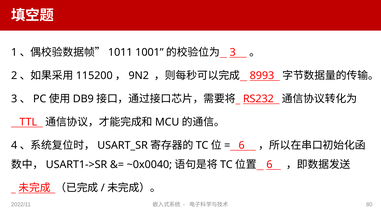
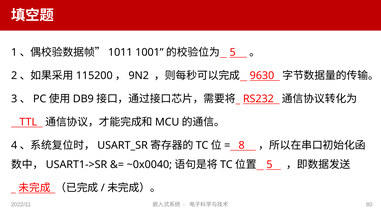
3 at (233, 52): 3 -> 5
8993: 8993 -> 9630
6 at (242, 146): 6 -> 8
6 at (269, 165): 6 -> 5
